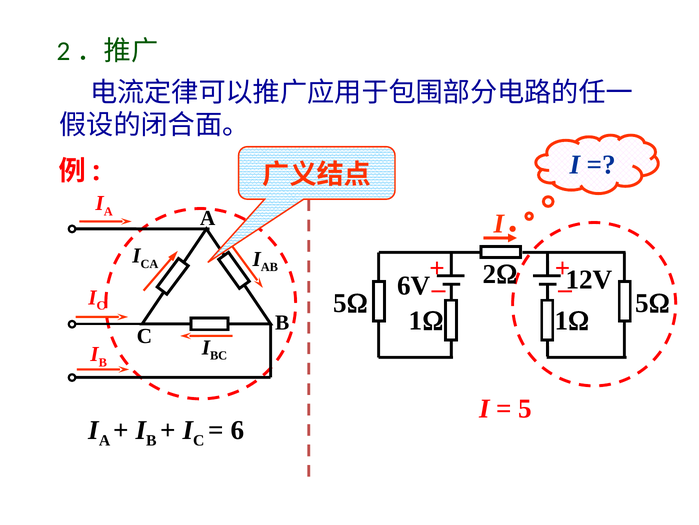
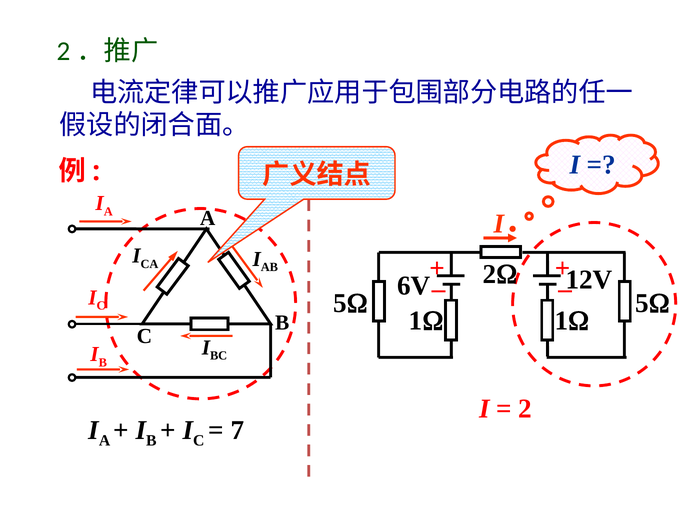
5 at (525, 408): 5 -> 2
6: 6 -> 7
